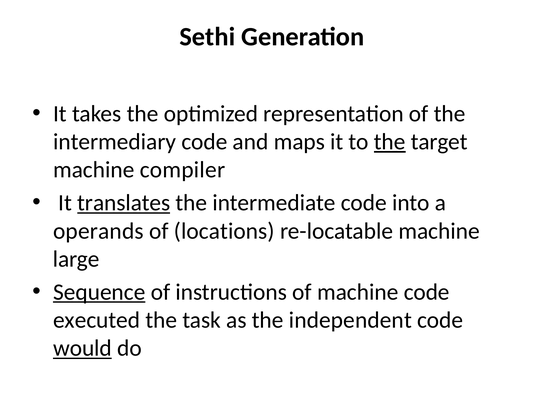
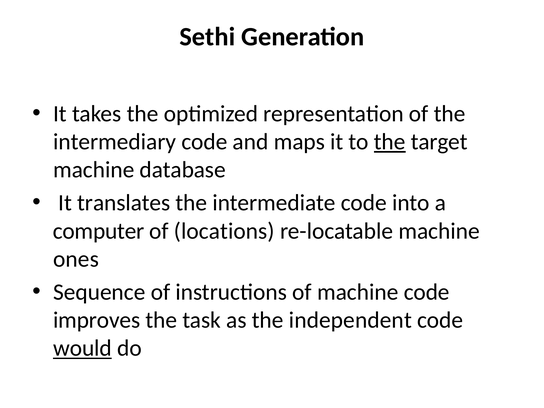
compiler: compiler -> database
translates underline: present -> none
operands: operands -> computer
large: large -> ones
Sequence underline: present -> none
executed: executed -> improves
